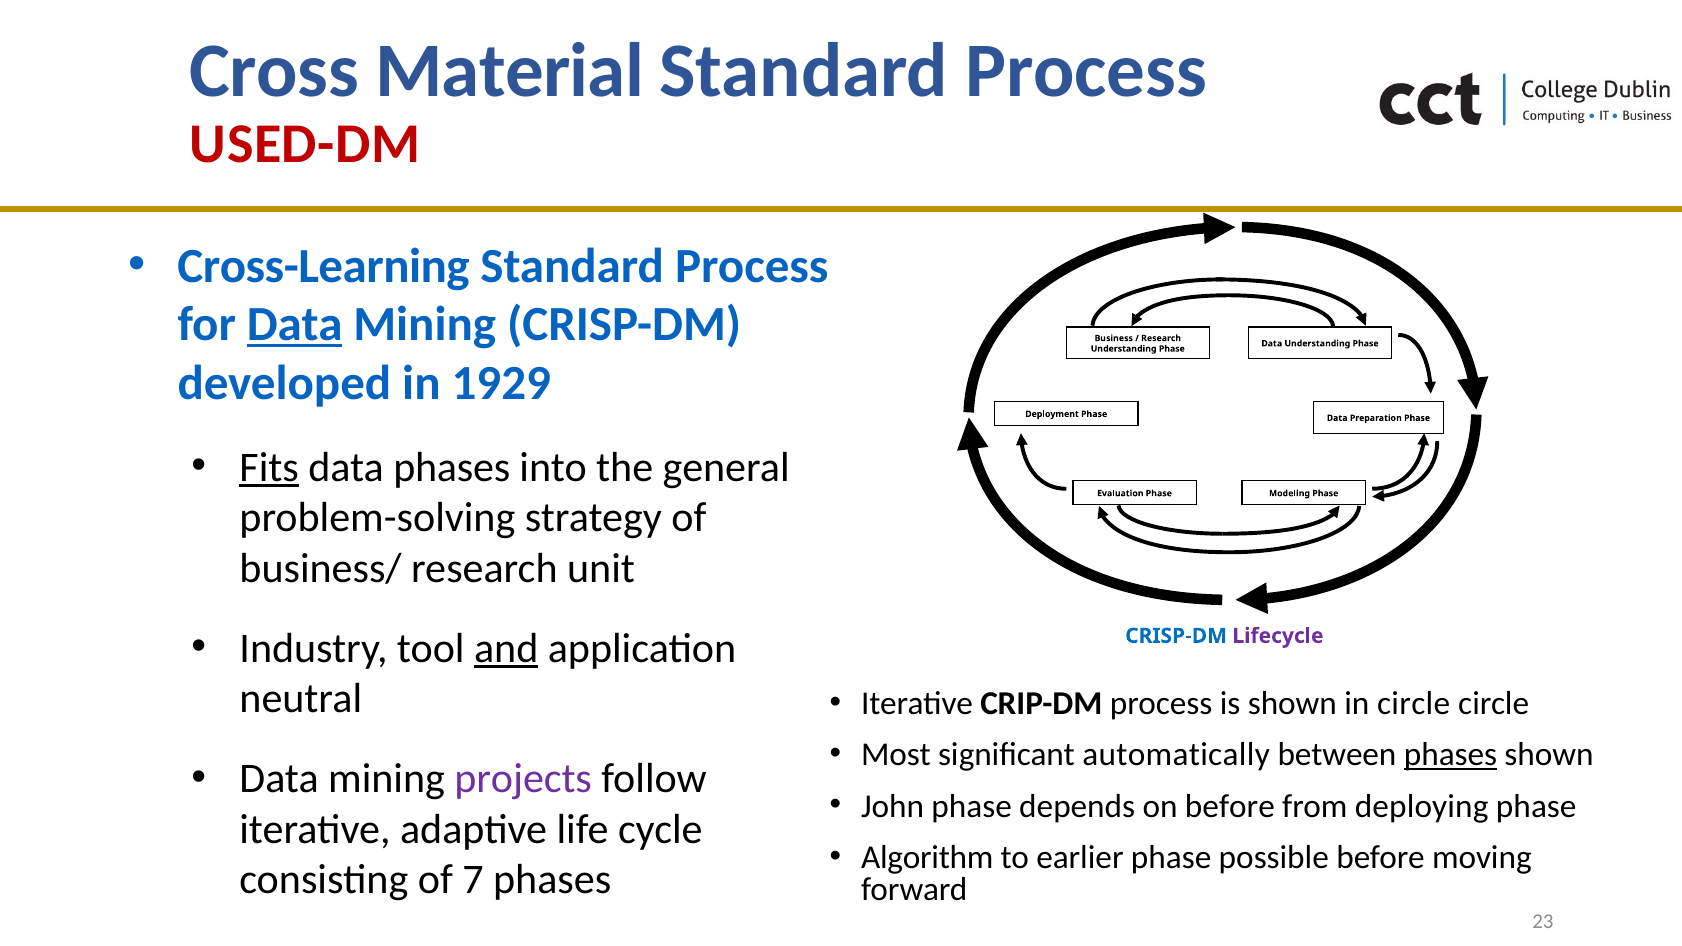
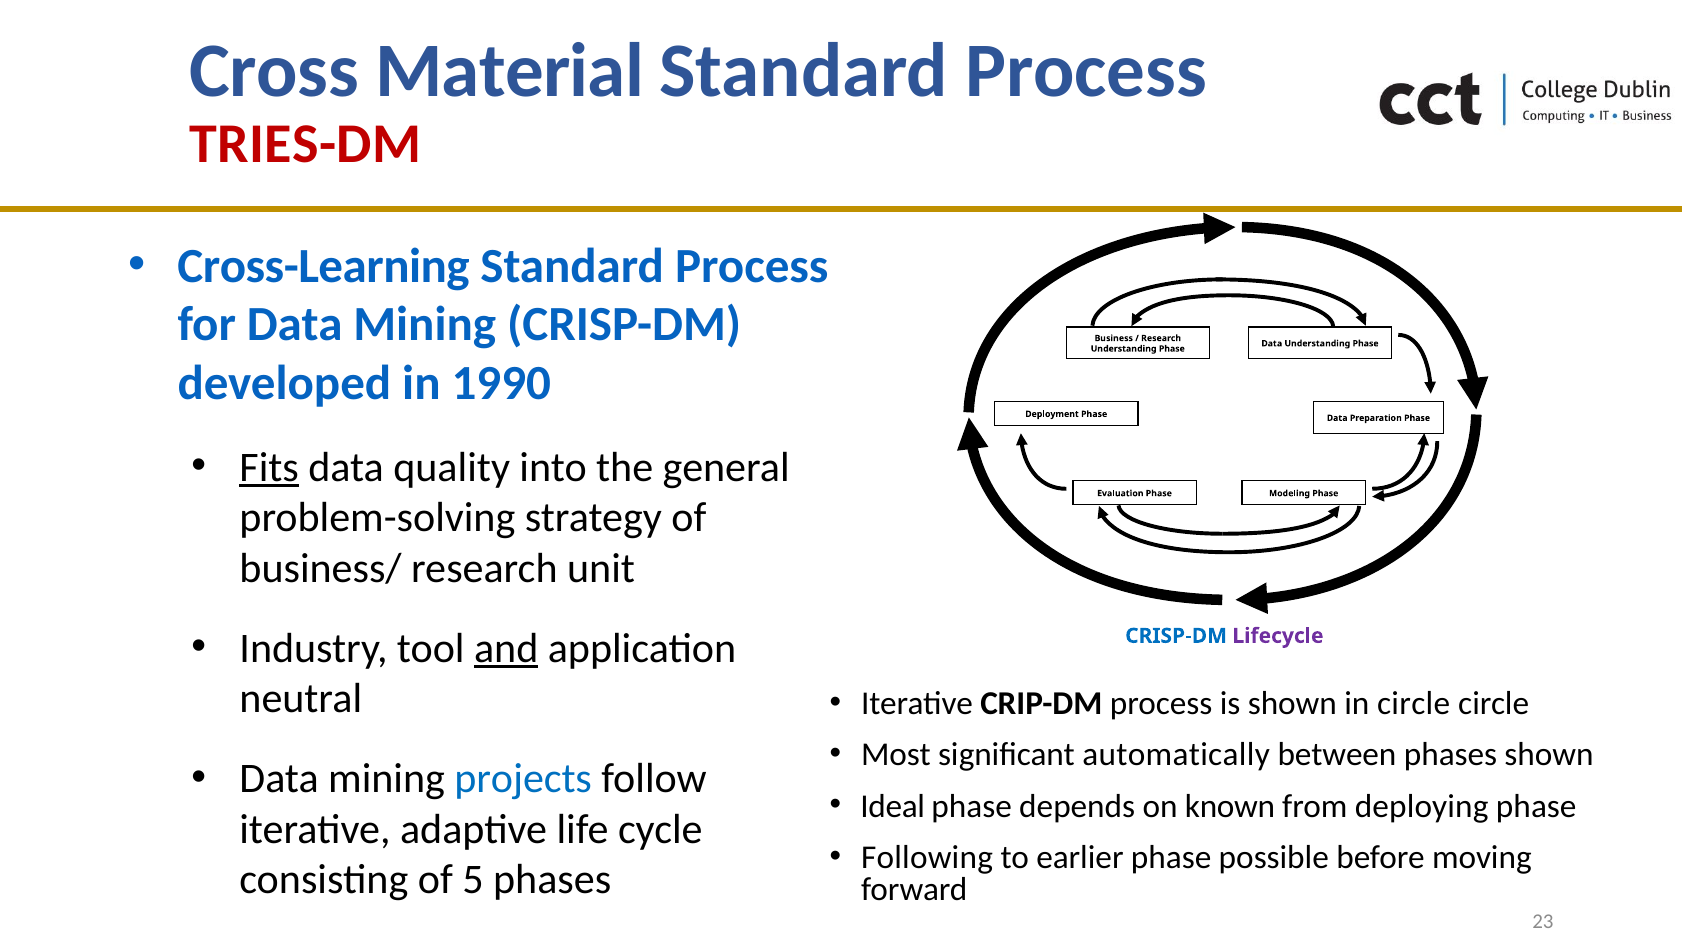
USED-DM: USED-DM -> TRIES-DM
Data at (295, 325) underline: present -> none
1929: 1929 -> 1990
data phases: phases -> quality
phases at (1451, 755) underline: present -> none
projects colour: purple -> blue
John: John -> Ideal
on before: before -> known
Algorithm: Algorithm -> Following
7: 7 -> 5
